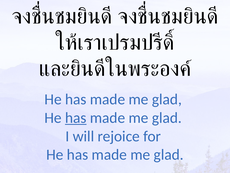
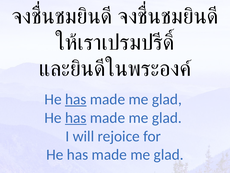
has at (76, 99) underline: none -> present
